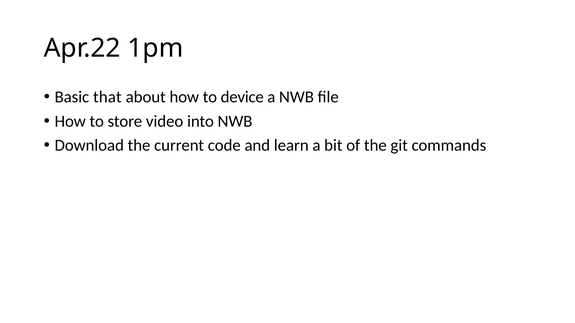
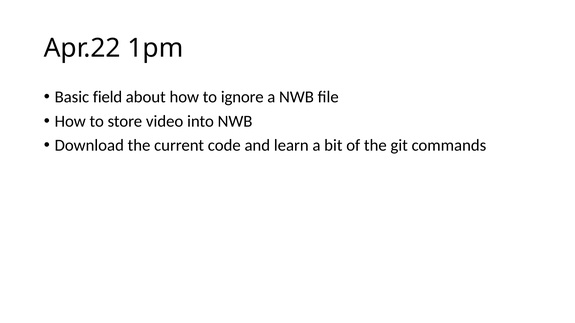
that: that -> field
device: device -> ignore
